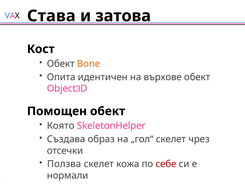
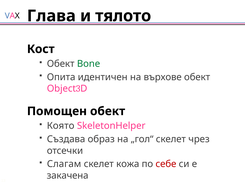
Става: Става -> Глава
затова: затова -> тялото
Bone colour: orange -> green
Ползва: Ползва -> Слагам
нормали: нормали -> закачена
